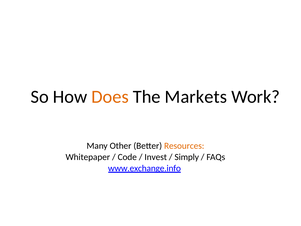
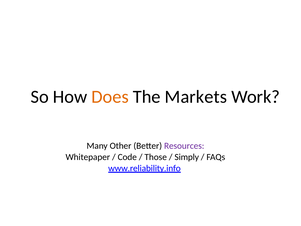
Resources colour: orange -> purple
Invest: Invest -> Those
www.exchange.info: www.exchange.info -> www.reliability.info
